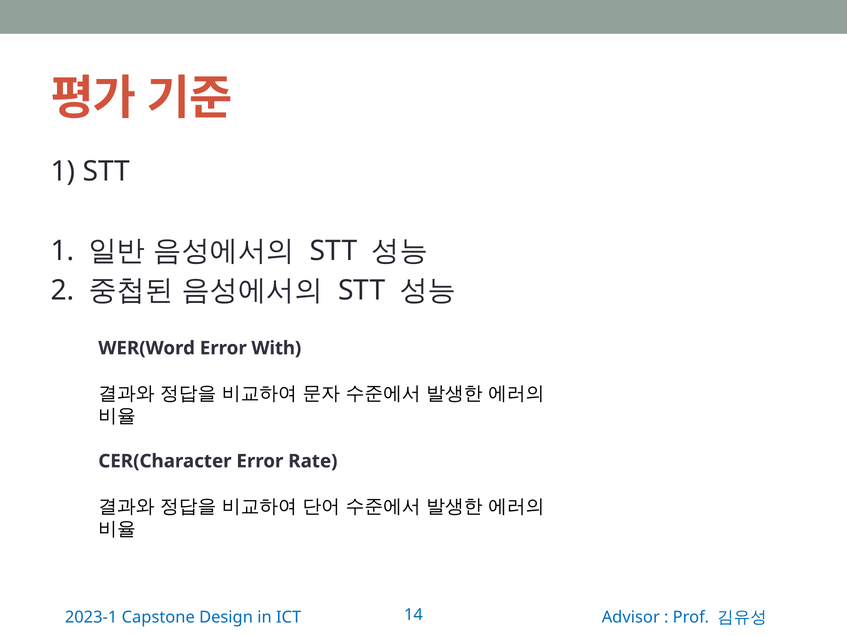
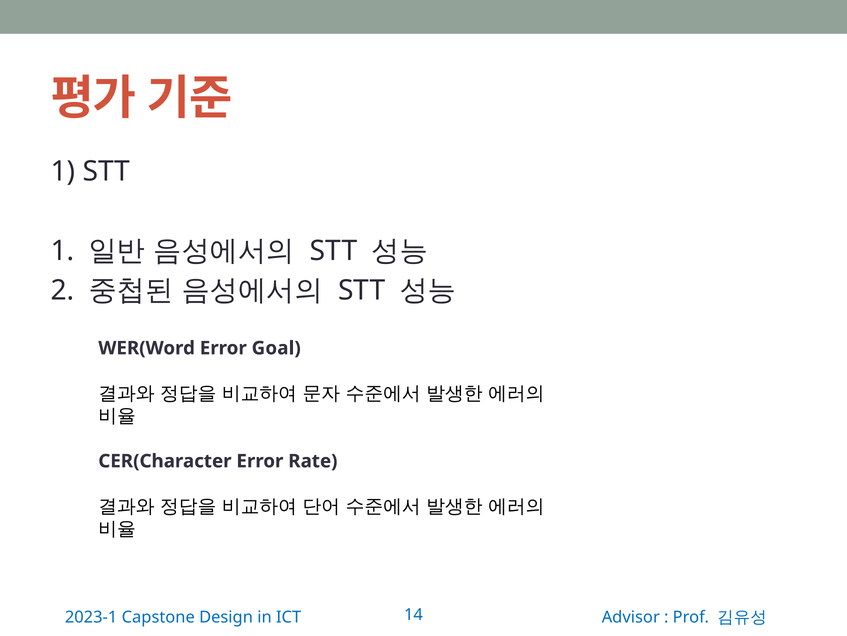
With: With -> Goal
